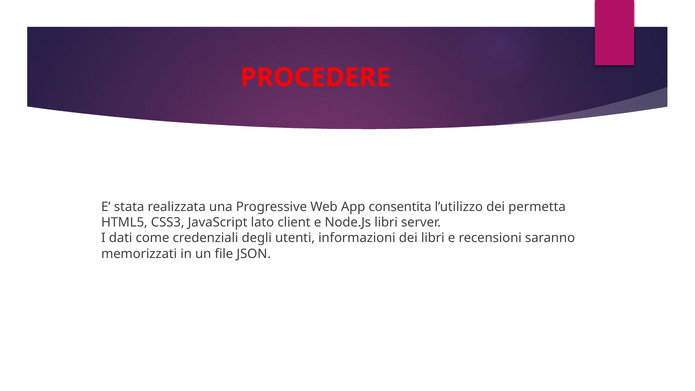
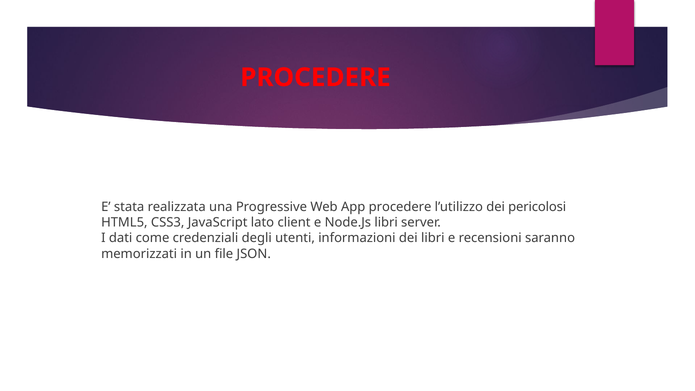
App consentita: consentita -> procedere
permetta: permetta -> pericolosi
